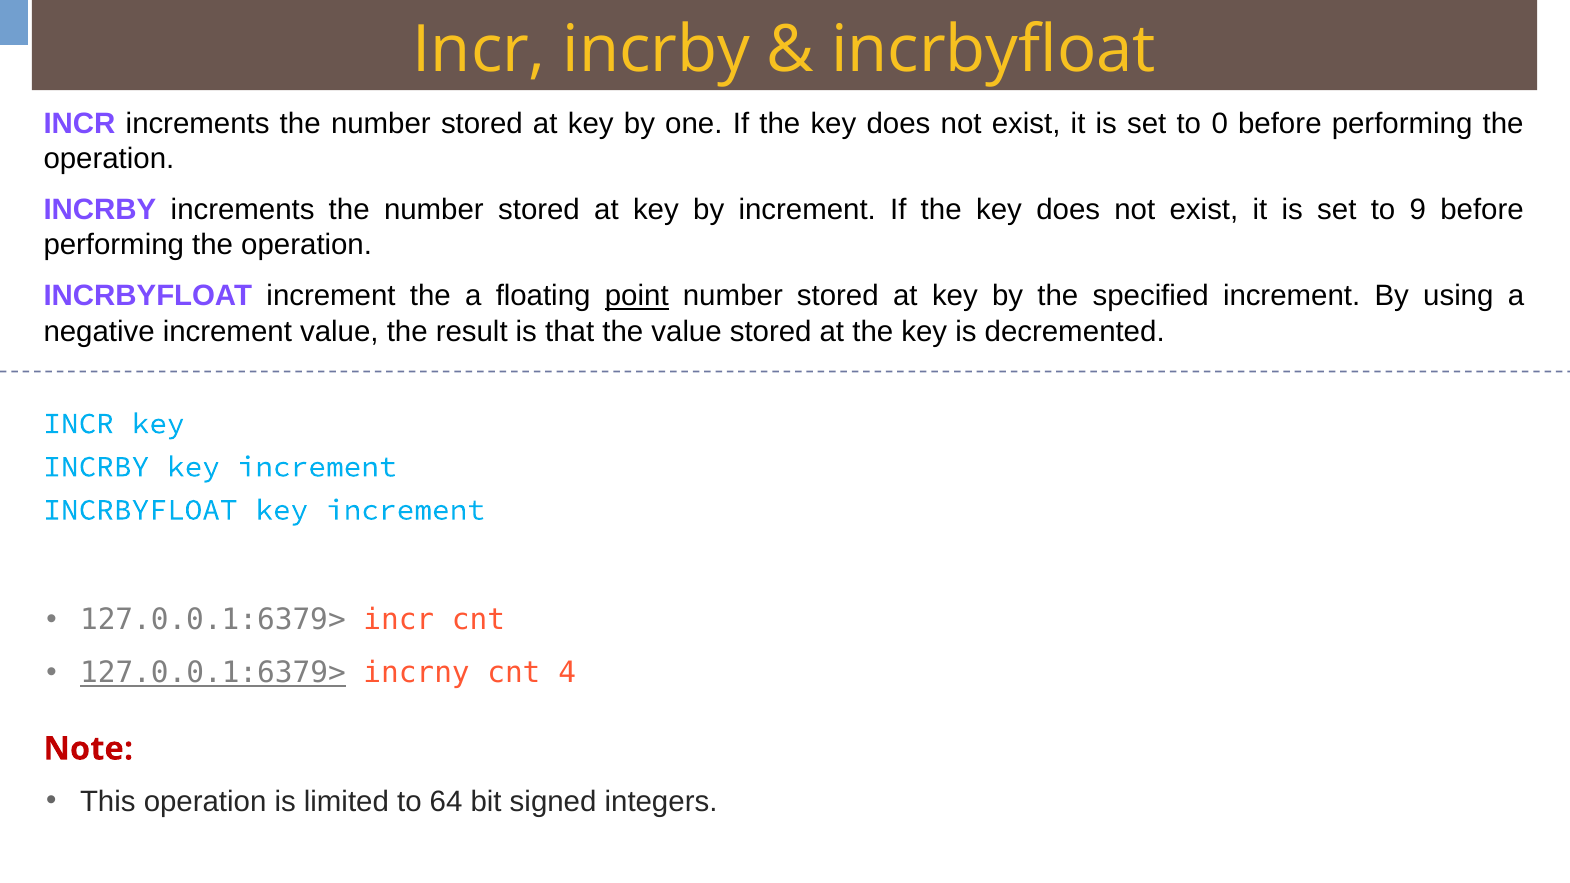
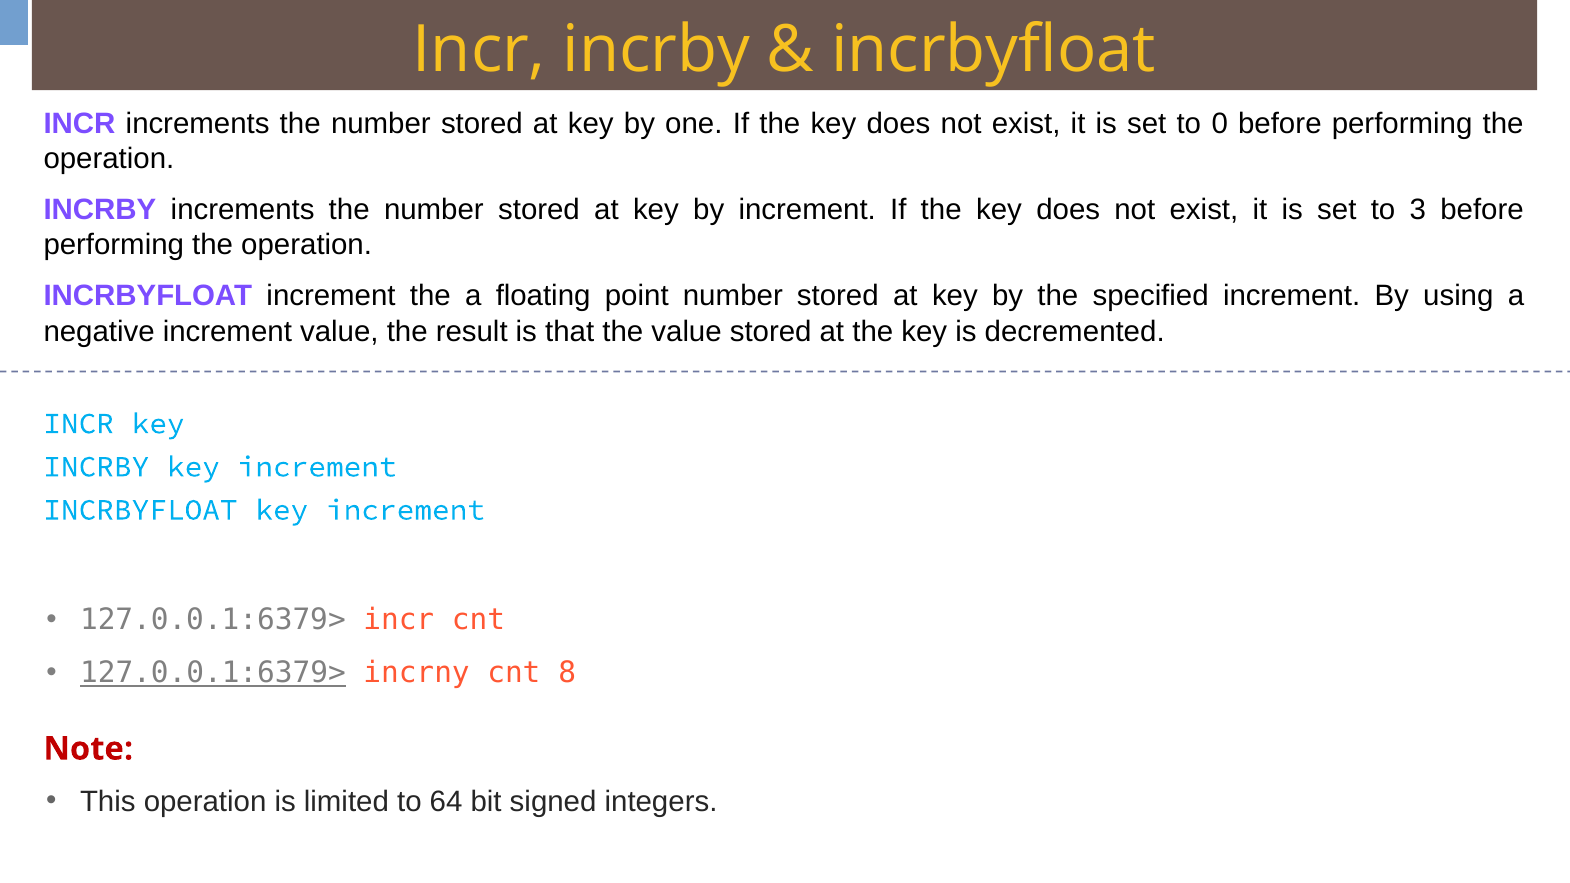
9: 9 -> 3
point underline: present -> none
4: 4 -> 8
